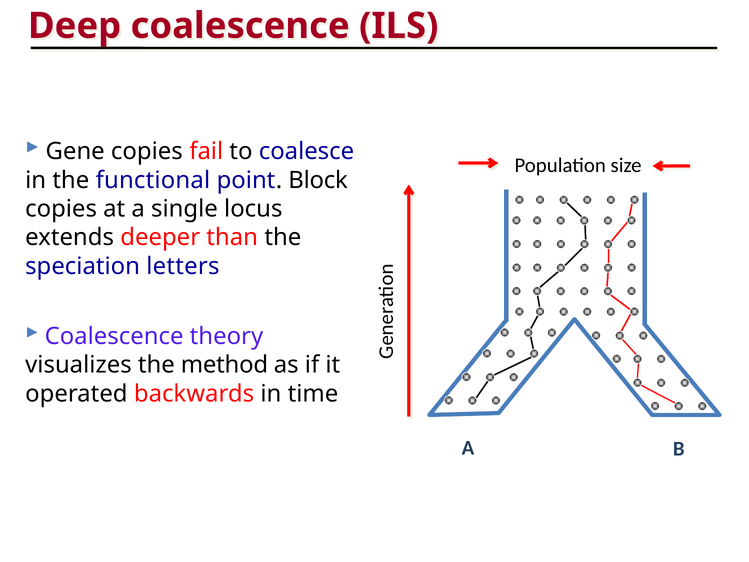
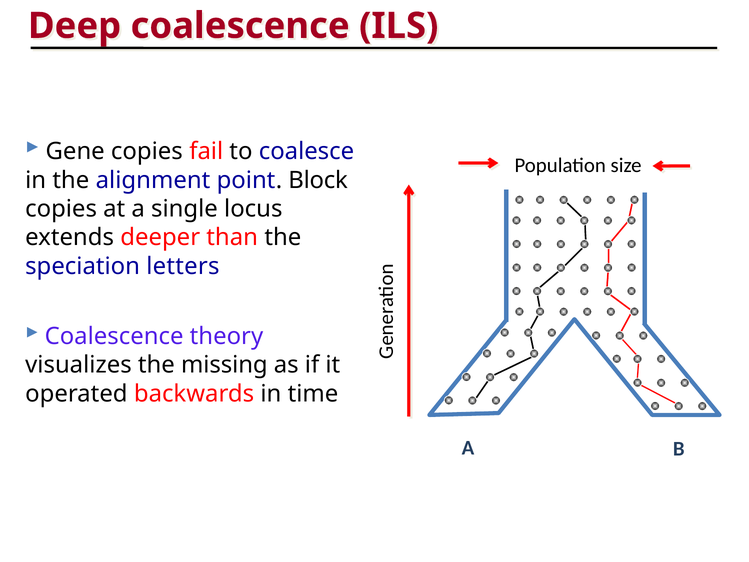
functional: functional -> alignment
method: method -> missing
